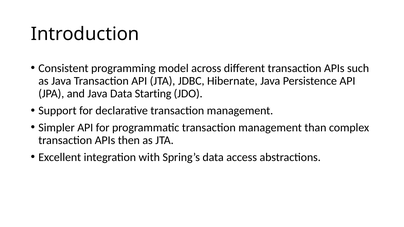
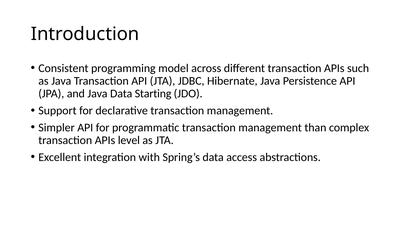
then: then -> level
